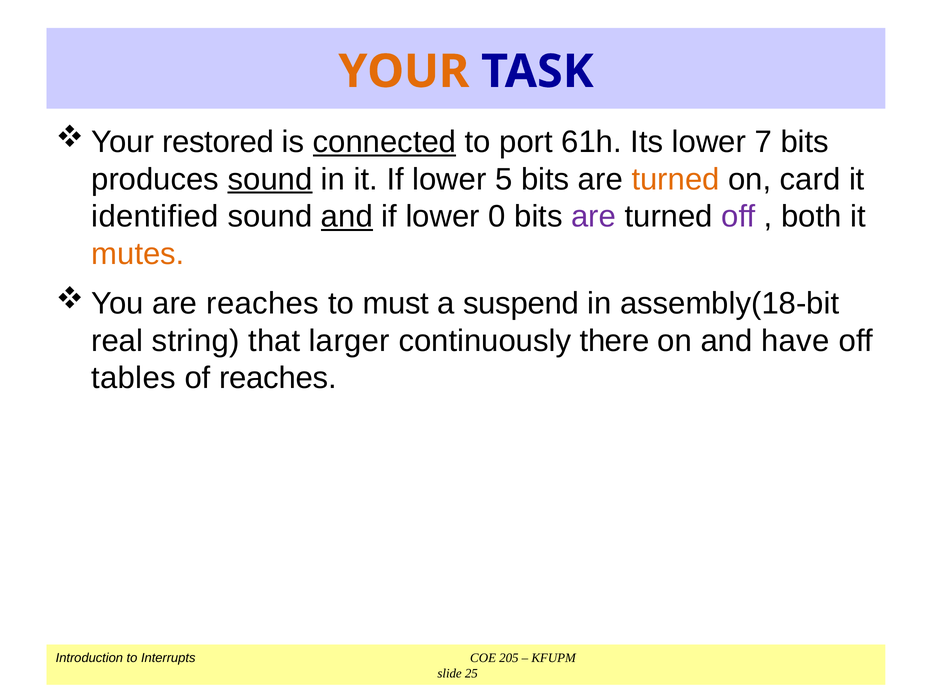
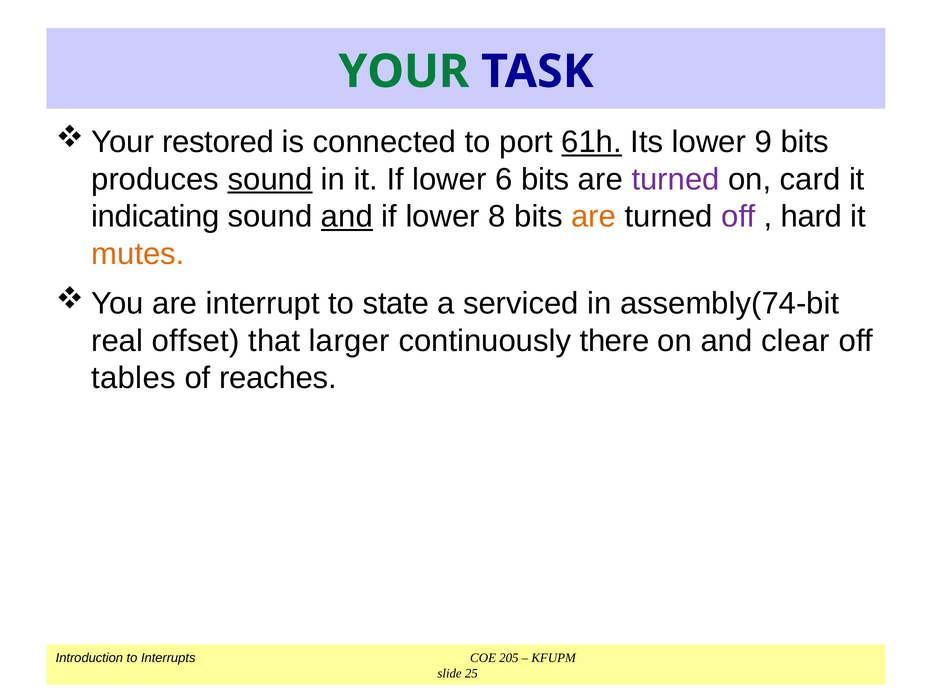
YOUR colour: orange -> green
connected underline: present -> none
61h underline: none -> present
7: 7 -> 9
5: 5 -> 6
turned at (676, 179) colour: orange -> purple
identified: identified -> indicating
0: 0 -> 8
are at (594, 217) colour: purple -> orange
both: both -> hard
are reaches: reaches -> interrupt
must: must -> state
suspend: suspend -> serviced
assembly(18-bit: assembly(18-bit -> assembly(74-bit
string: string -> offset
have: have -> clear
